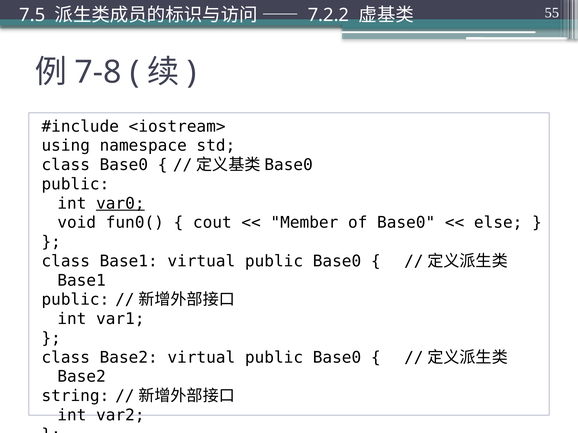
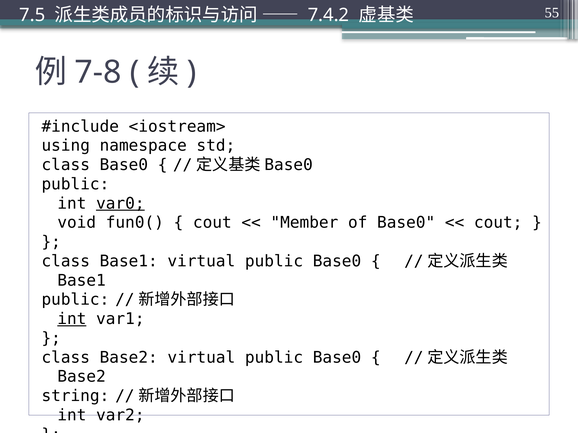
7.2.2: 7.2.2 -> 7.4.2
else at (498, 223): else -> cout
int at (72, 319) underline: none -> present
